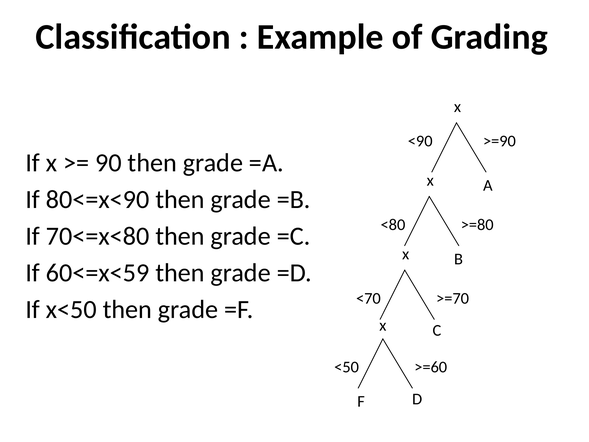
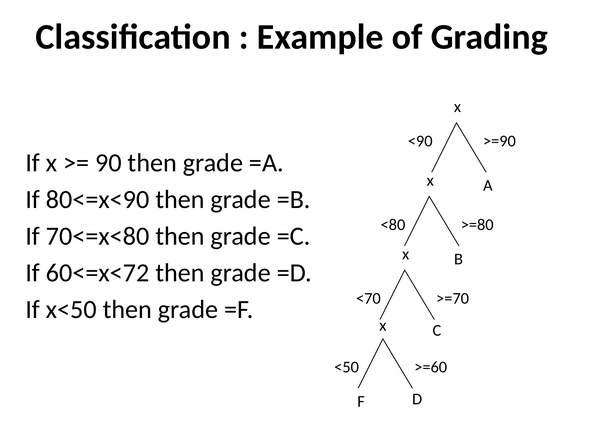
60<=x<59: 60<=x<59 -> 60<=x<72
